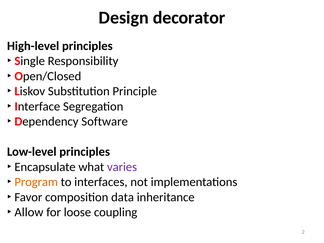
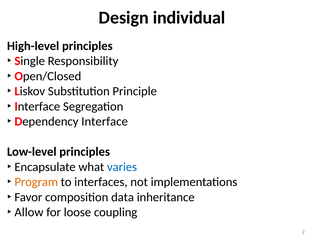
decorator: decorator -> individual
Dependency Software: Software -> Interface
varies colour: purple -> blue
